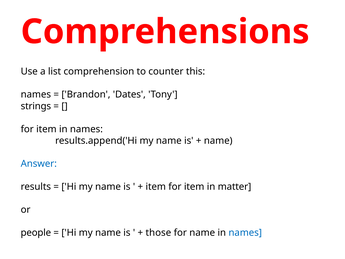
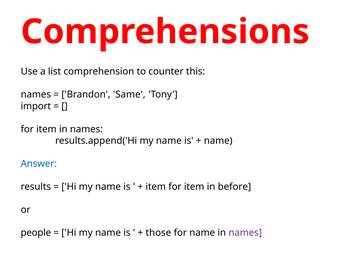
Dates: Dates -> Same
strings: strings -> import
matter: matter -> before
names at (245, 233) colour: blue -> purple
